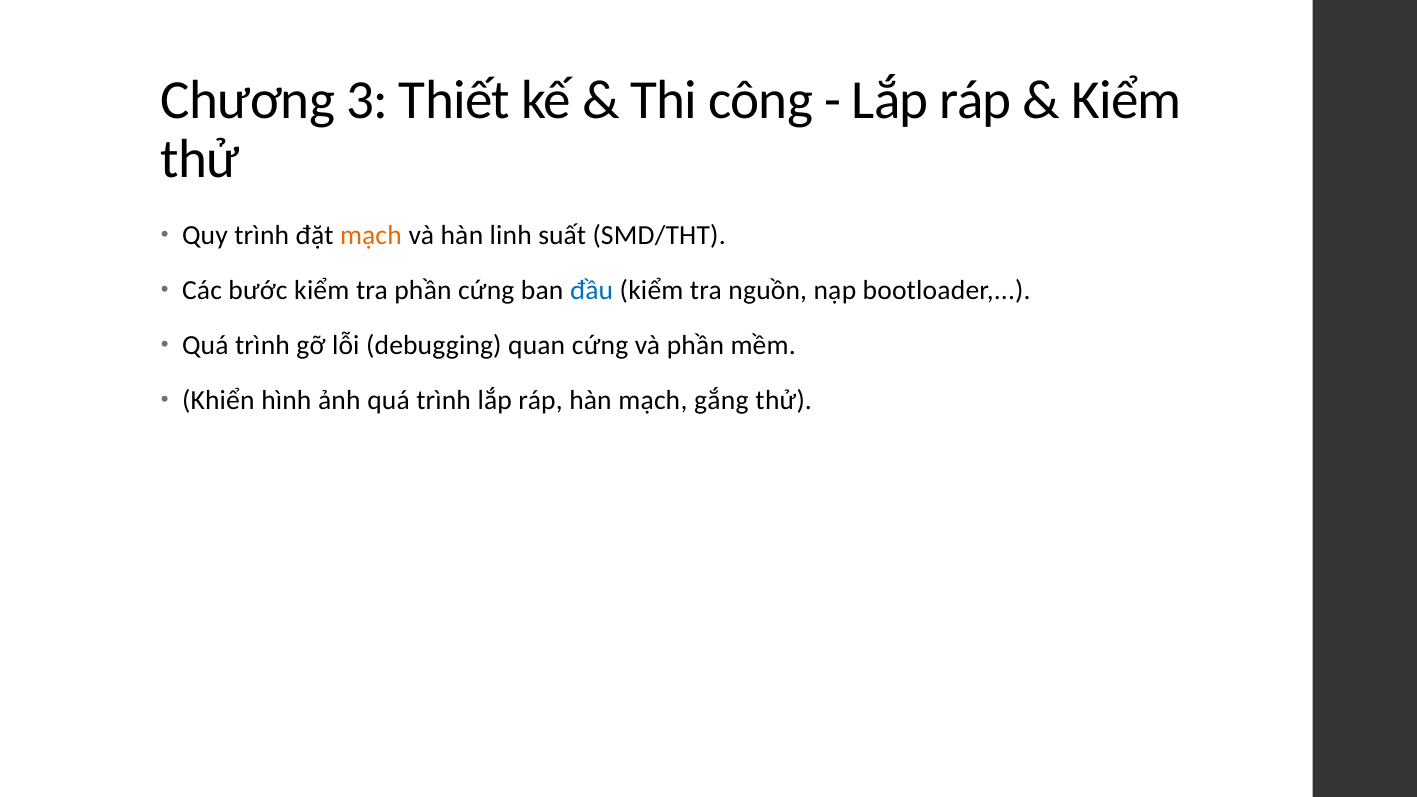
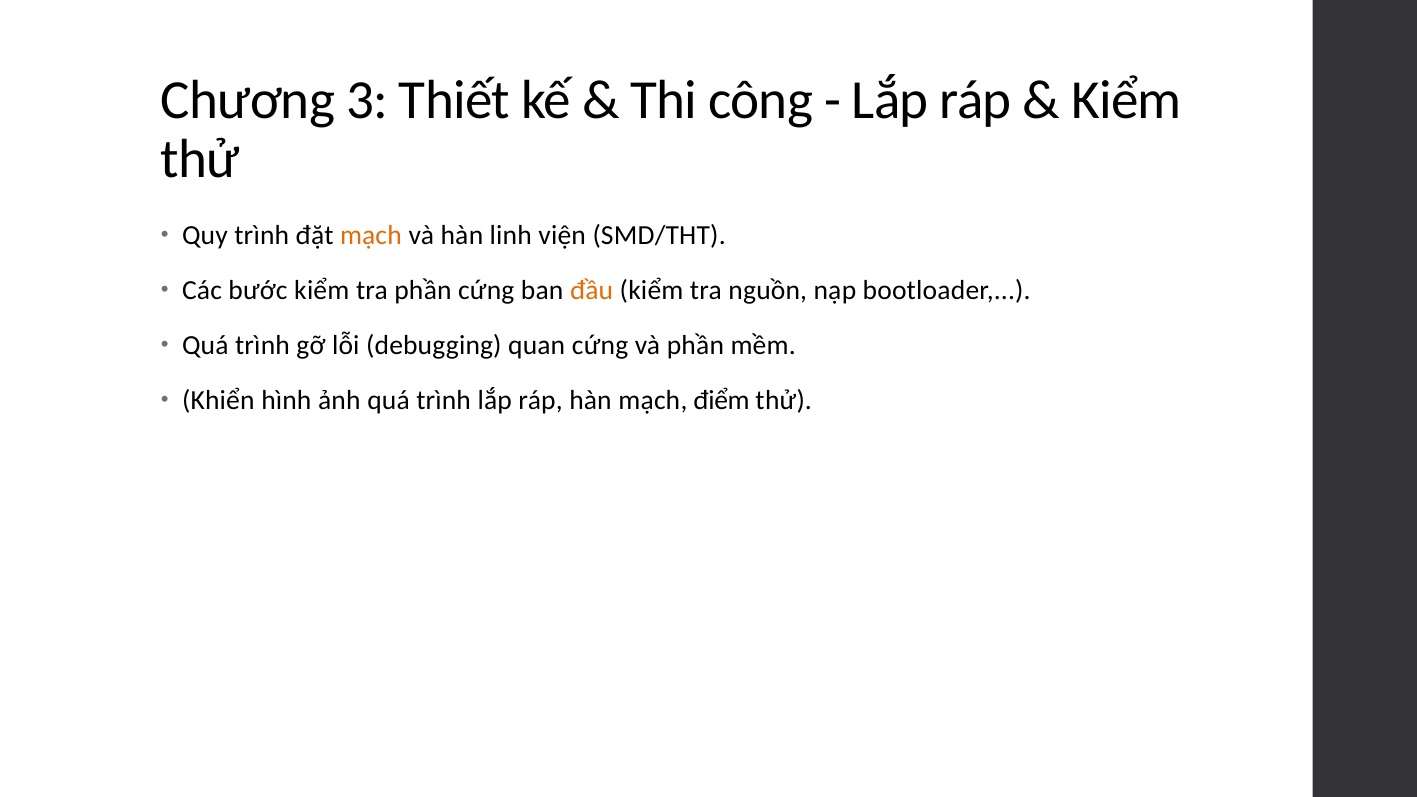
suất: suất -> viện
đầu colour: blue -> orange
gắng: gắng -> điểm
